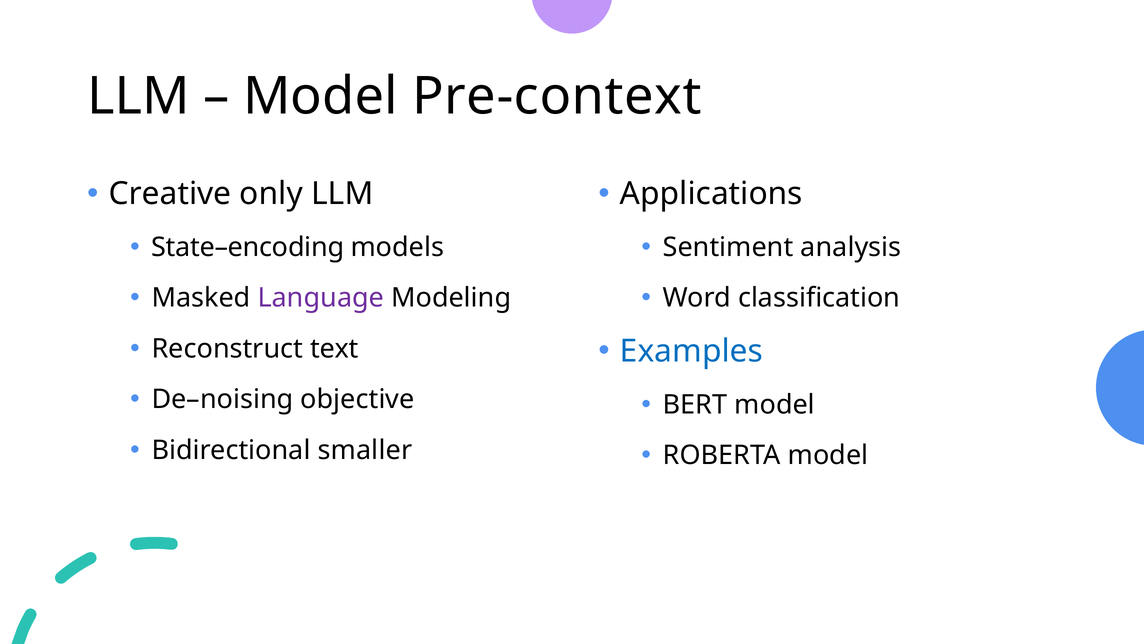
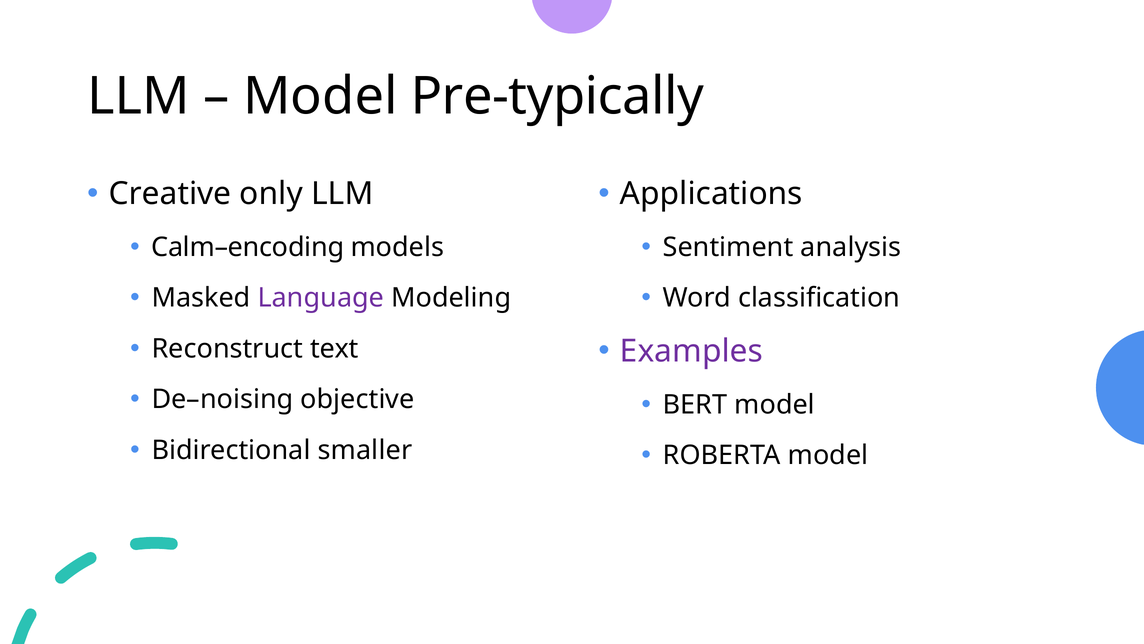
Pre-context: Pre-context -> Pre-typically
State–encoding: State–encoding -> Calm–encoding
Examples colour: blue -> purple
